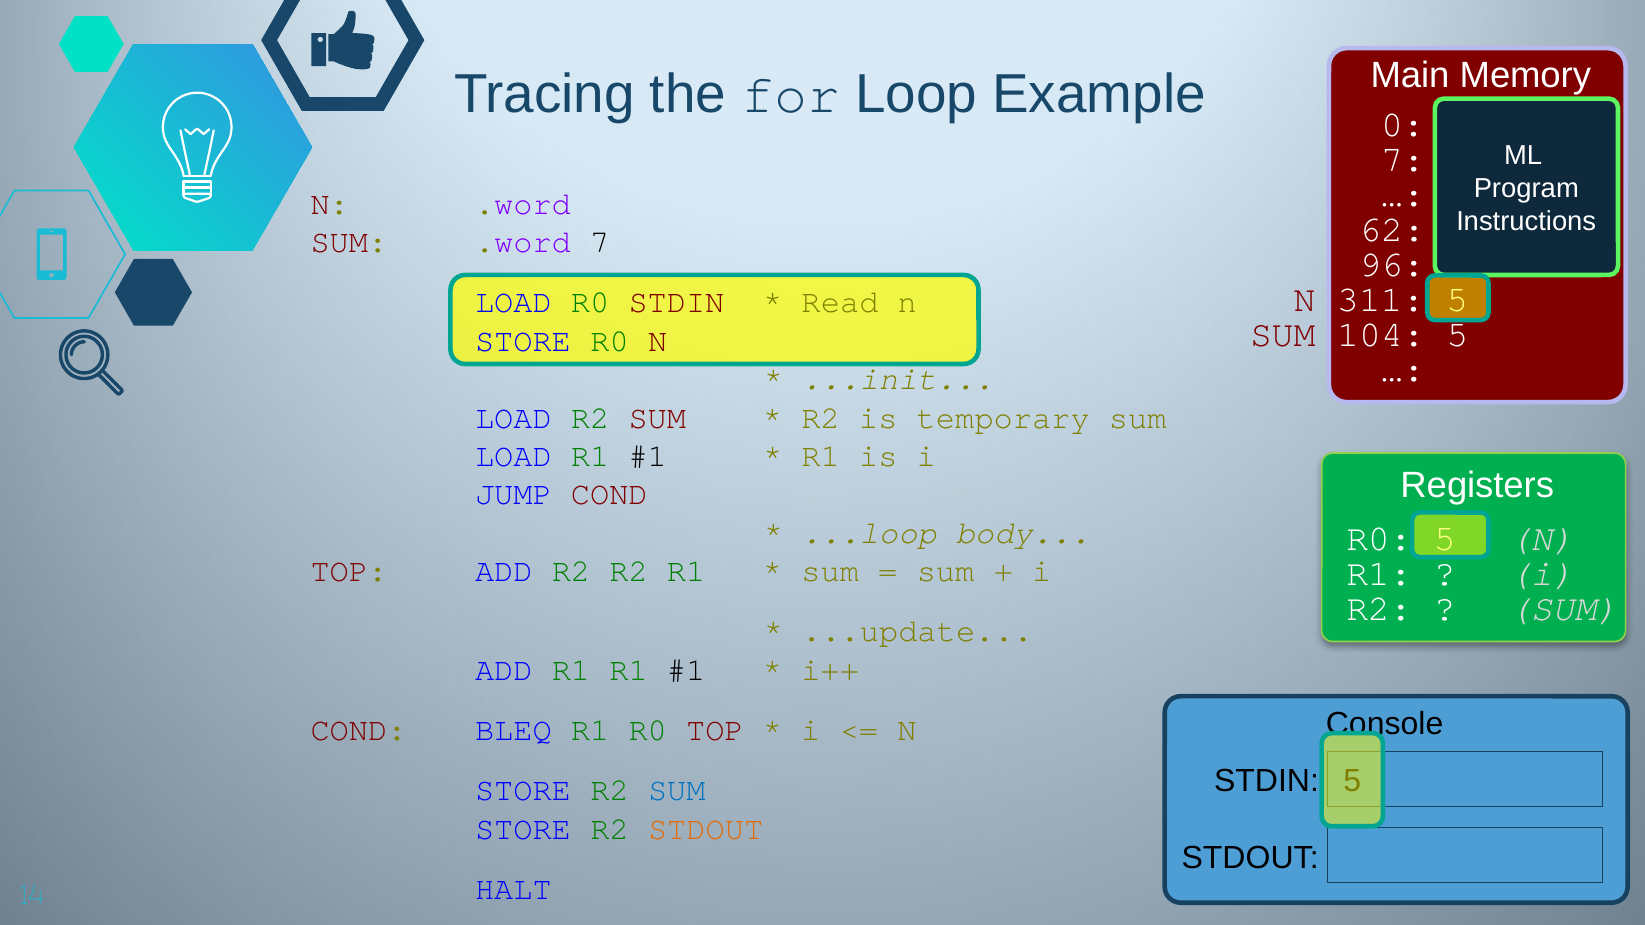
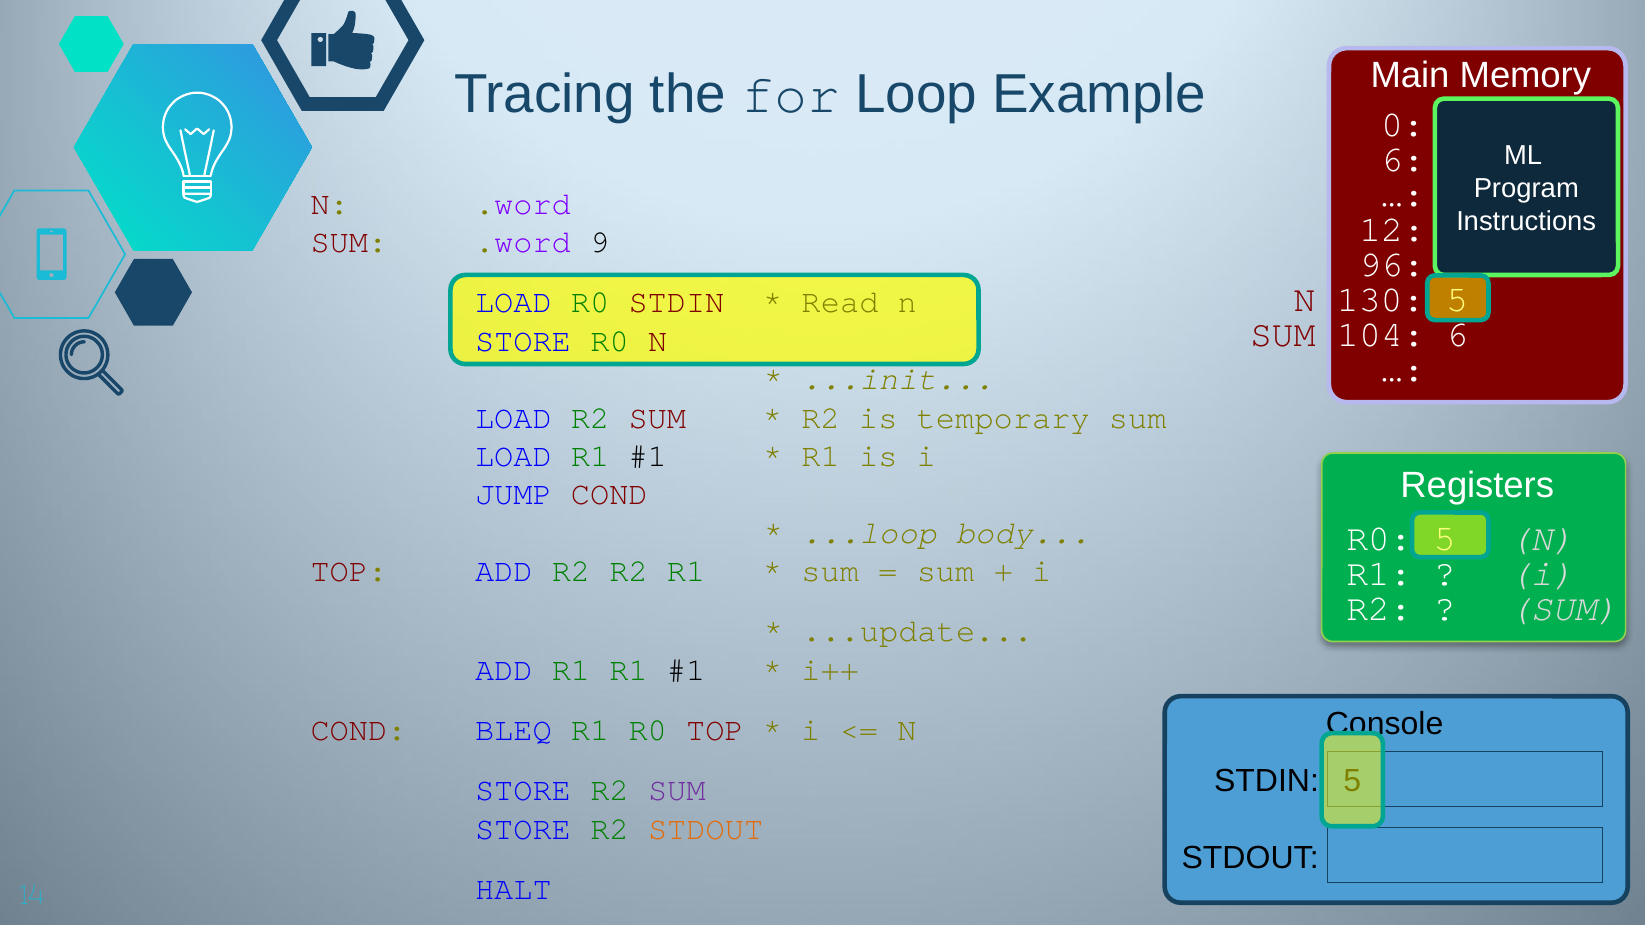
7 at (1403, 159): 7 -> 6
62: 62 -> 12
.word 7: 7 -> 9
311: 311 -> 130
104 5: 5 -> 6
SUM at (677, 791) colour: blue -> purple
